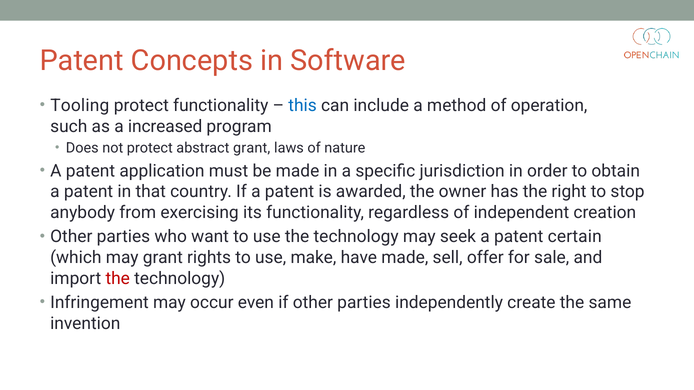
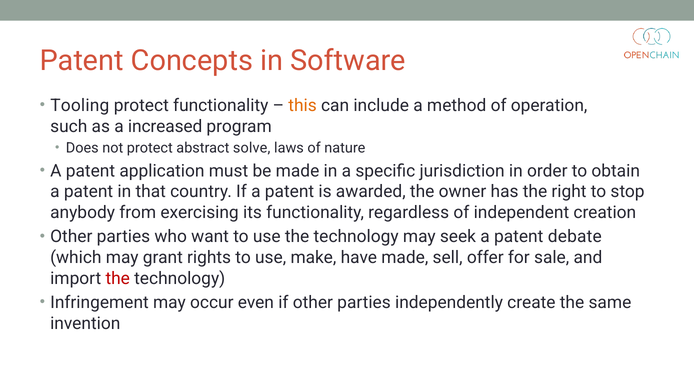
this colour: blue -> orange
abstract grant: grant -> solve
certain: certain -> debate
